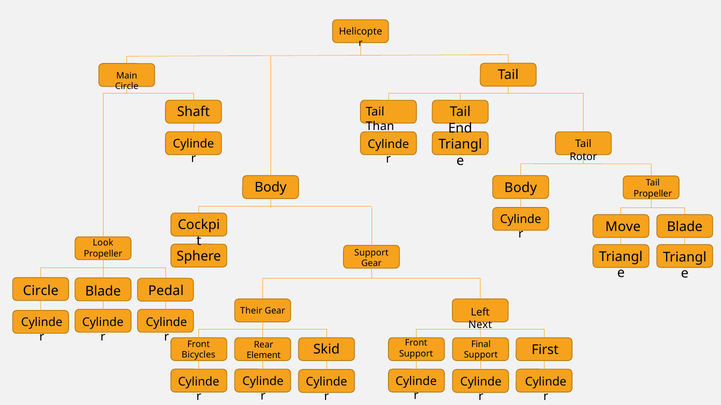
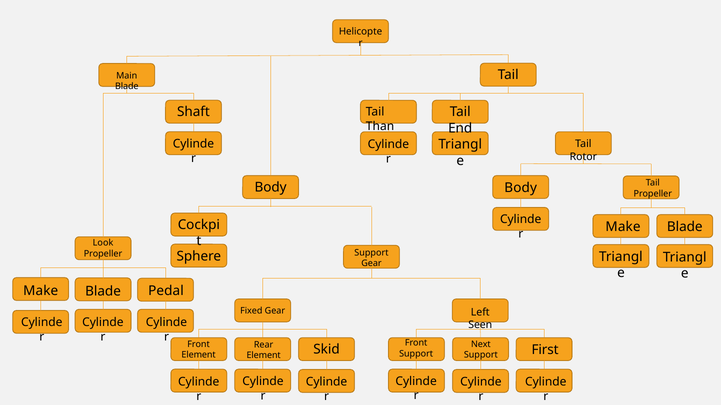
Circle at (127, 87): Circle -> Blade
Move at (623, 227): Move -> Make
Circle at (41, 291): Circle -> Make
Their: Their -> Fixed
Next: Next -> Seen
Final: Final -> Next
Bicycles at (198, 355): Bicycles -> Element
